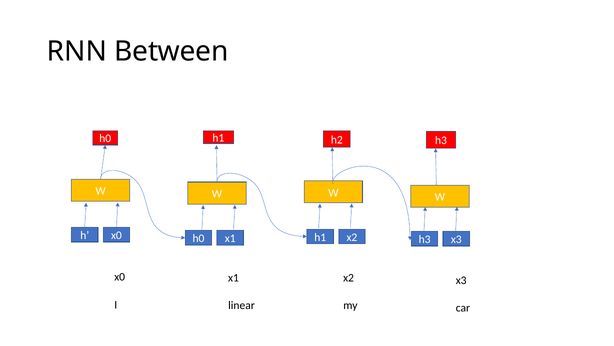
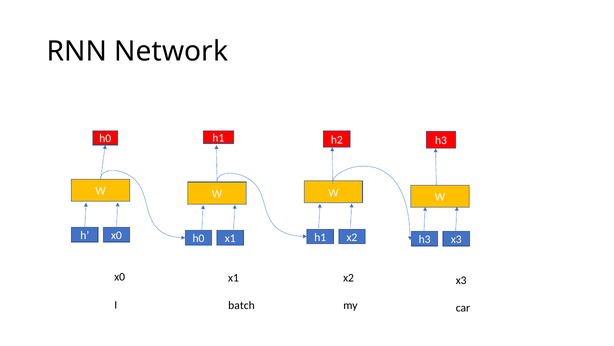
Between: Between -> Network
linear: linear -> batch
